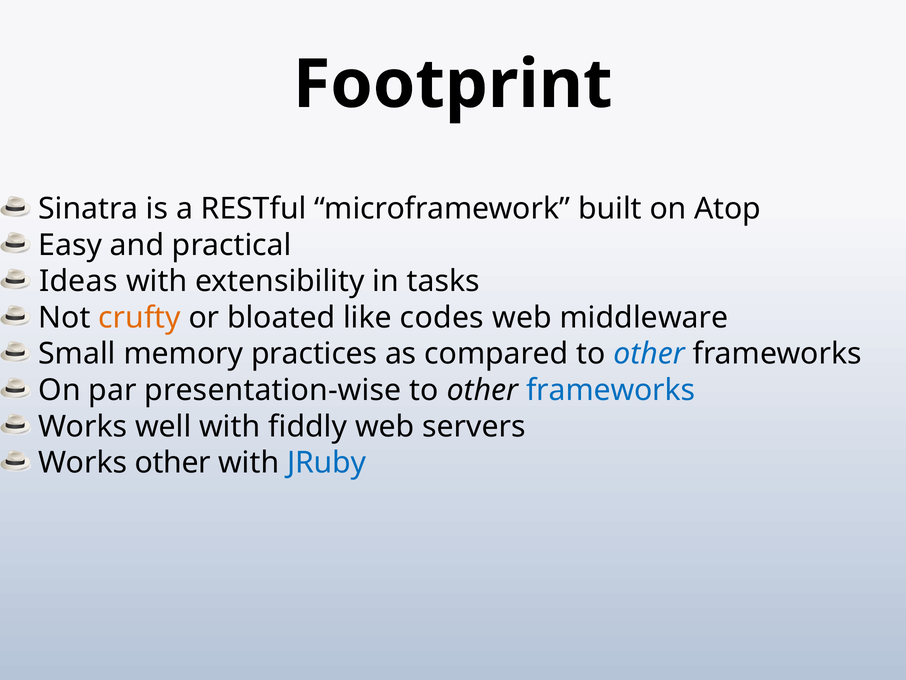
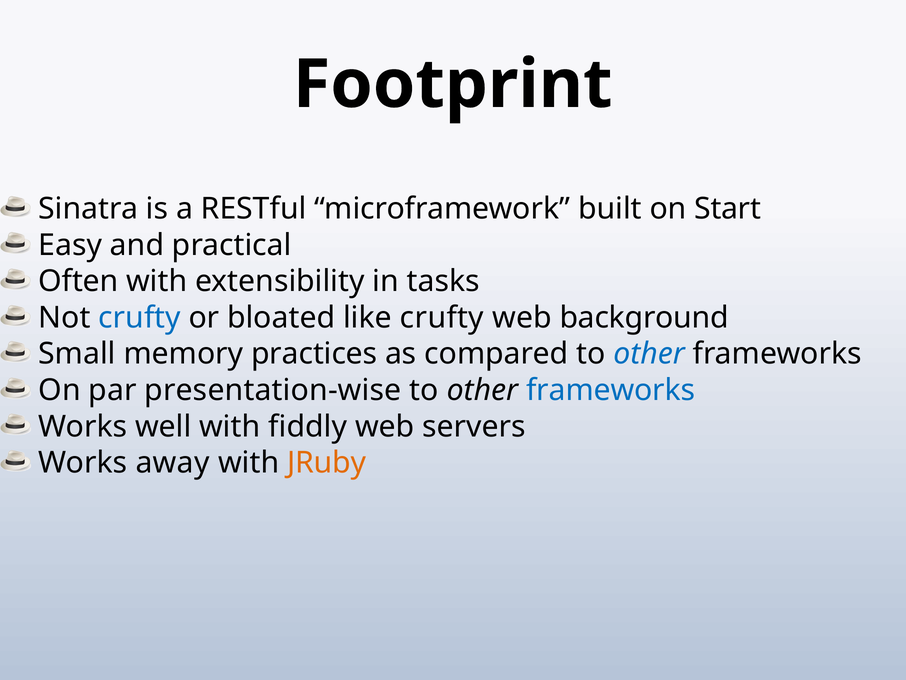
Atop: Atop -> Start
Ideas: Ideas -> Often
crufty at (140, 318) colour: orange -> blue
like codes: codes -> crufty
middleware: middleware -> background
Works other: other -> away
JRuby colour: blue -> orange
